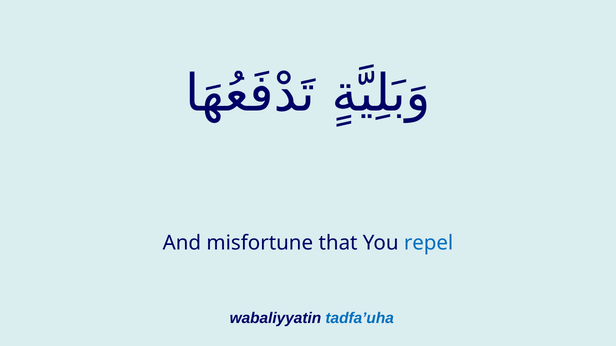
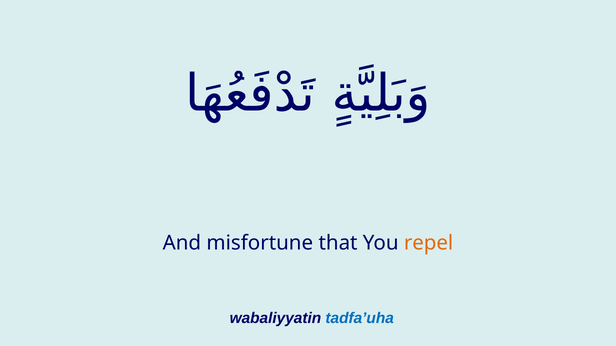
repel colour: blue -> orange
